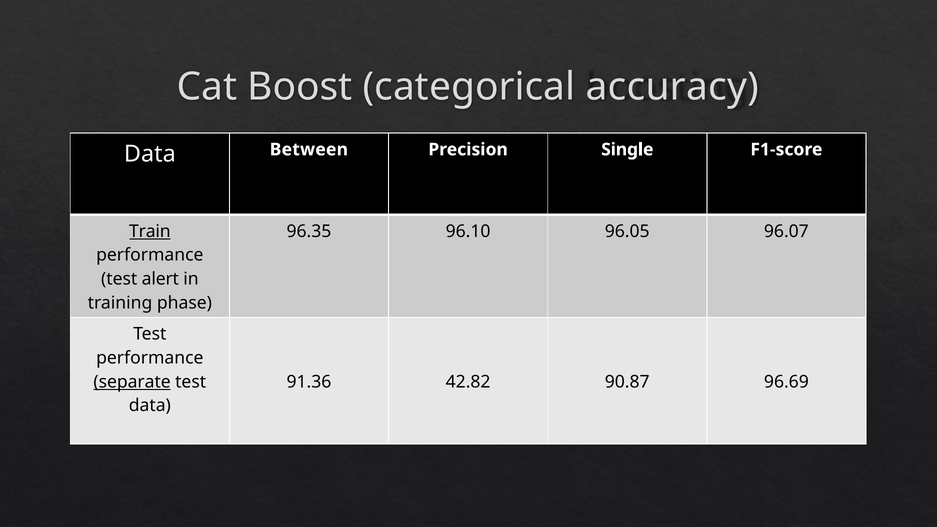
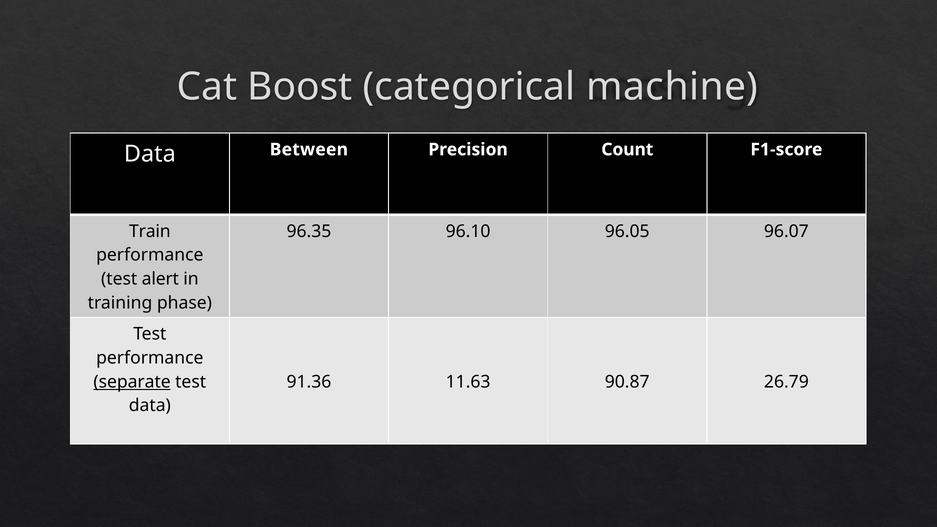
accuracy: accuracy -> machine
Single: Single -> Count
Train underline: present -> none
42.82: 42.82 -> 11.63
96.69: 96.69 -> 26.79
